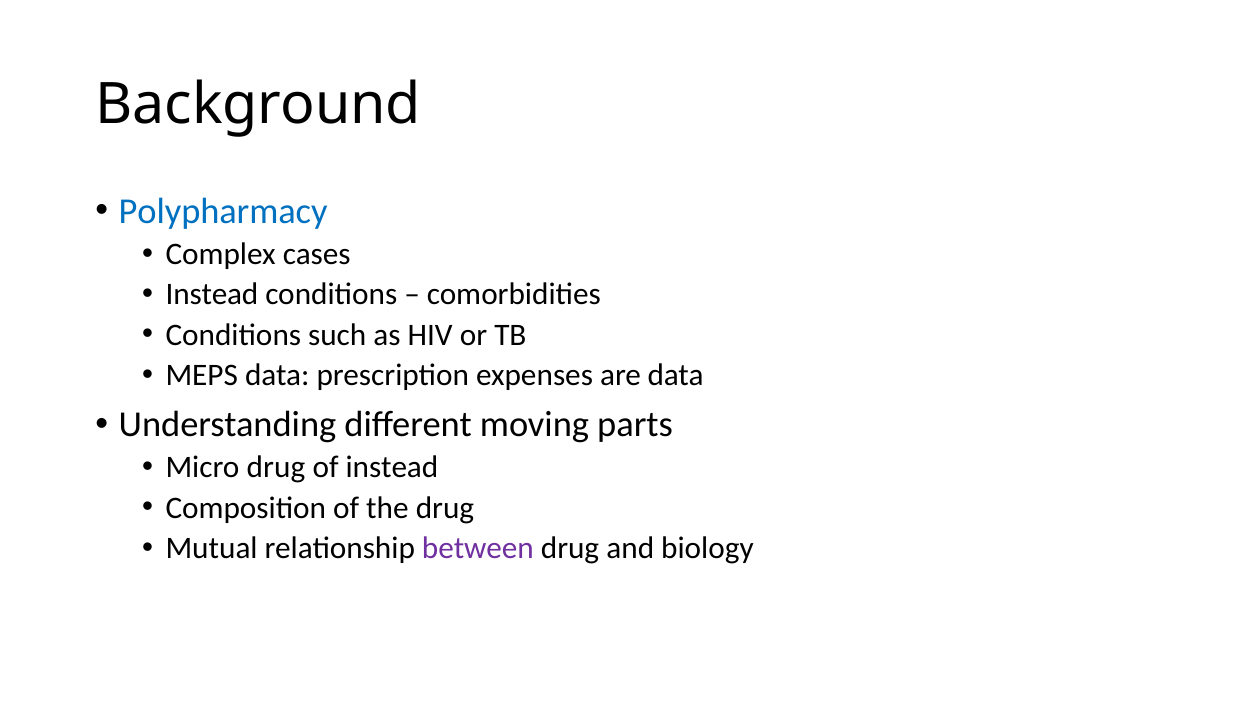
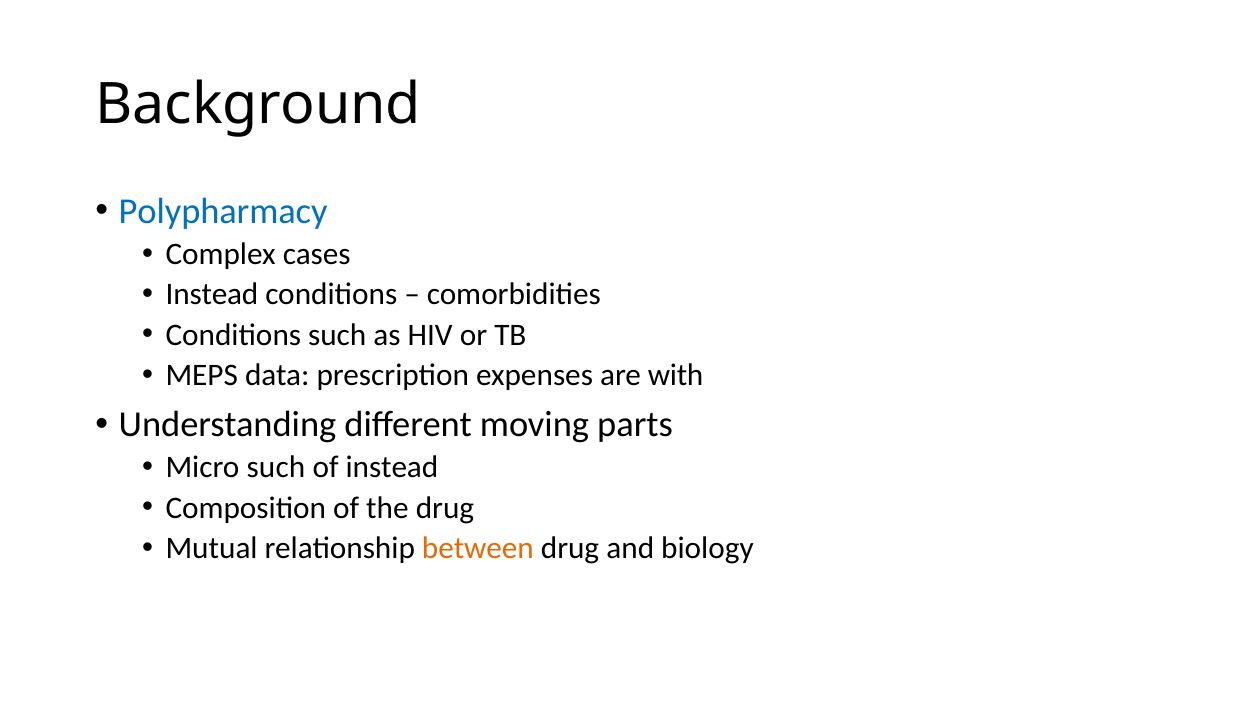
are data: data -> with
Micro drug: drug -> such
between colour: purple -> orange
